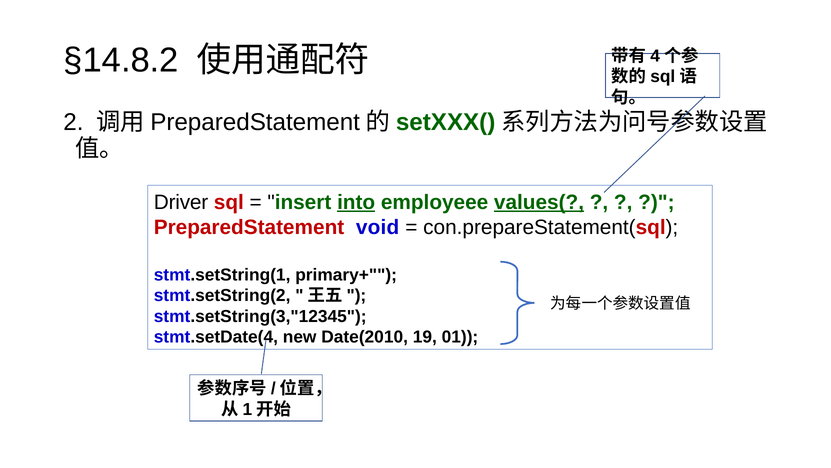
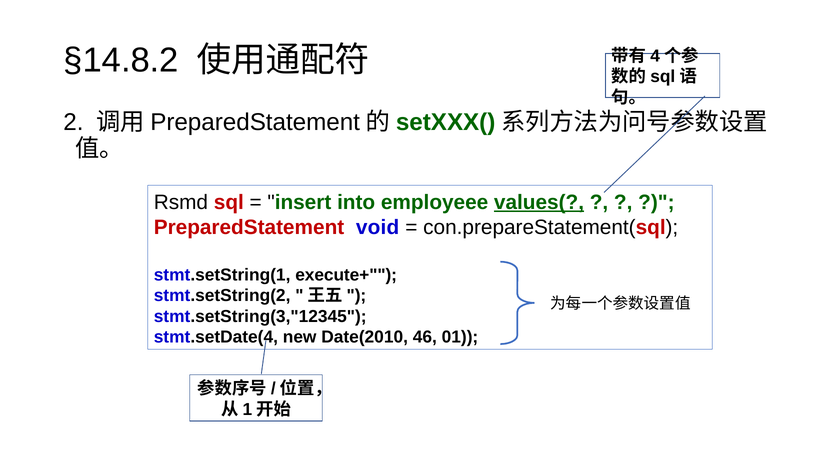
Driver: Driver -> Rsmd
into underline: present -> none
primary+: primary+ -> execute+
19: 19 -> 46
